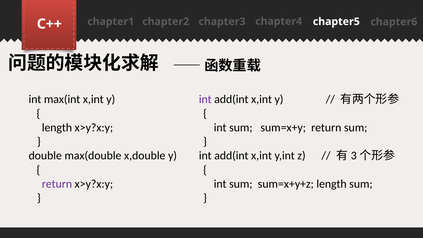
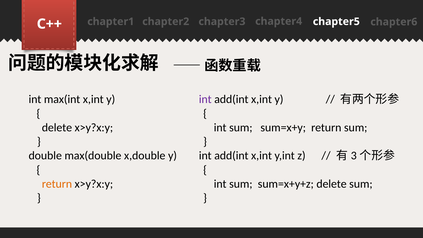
length at (57, 128): length -> delete
return at (57, 184) colour: purple -> orange
sum=x+y+z length: length -> delete
